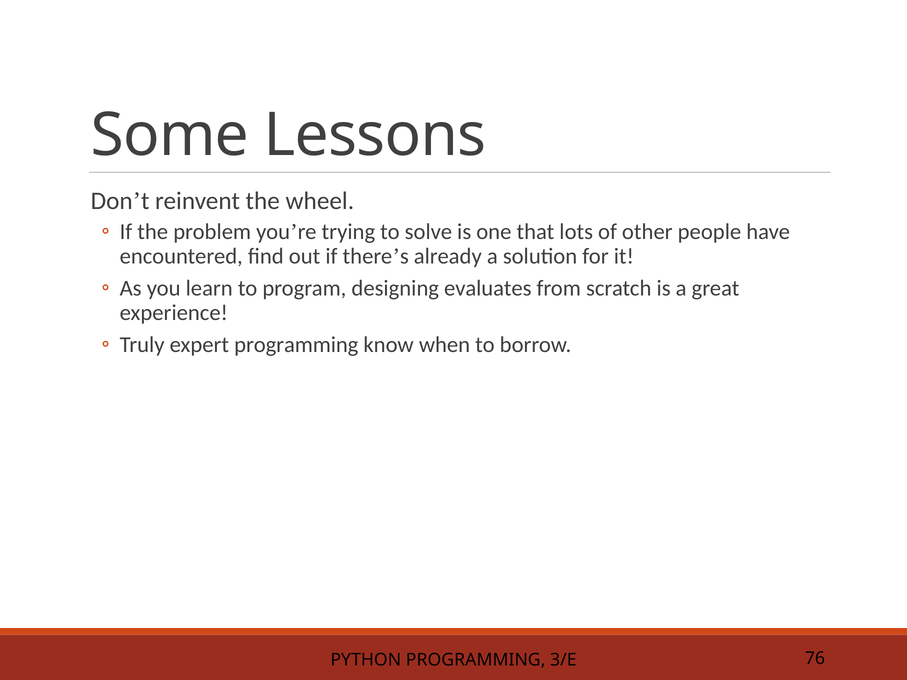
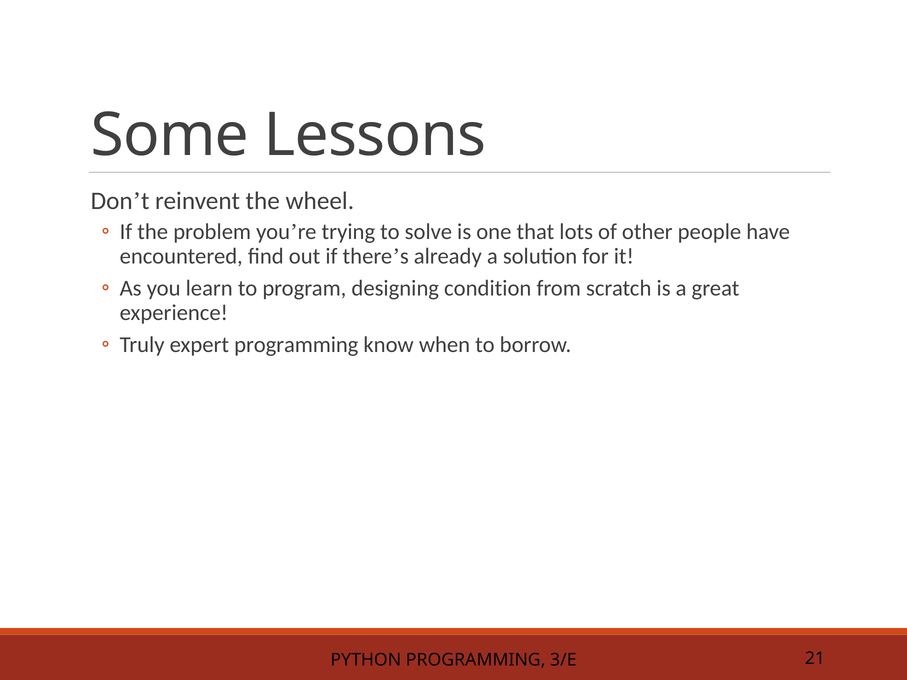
evaluates: evaluates -> condition
76: 76 -> 21
